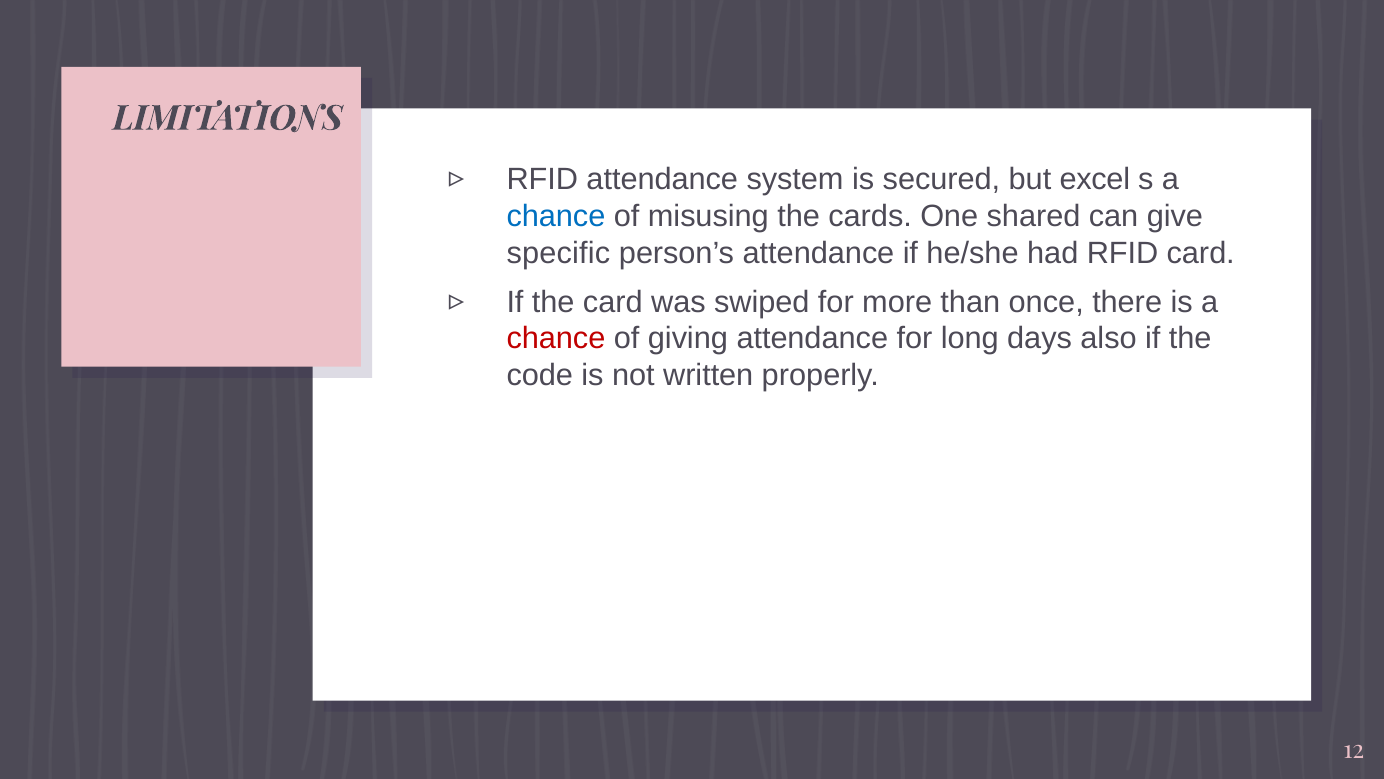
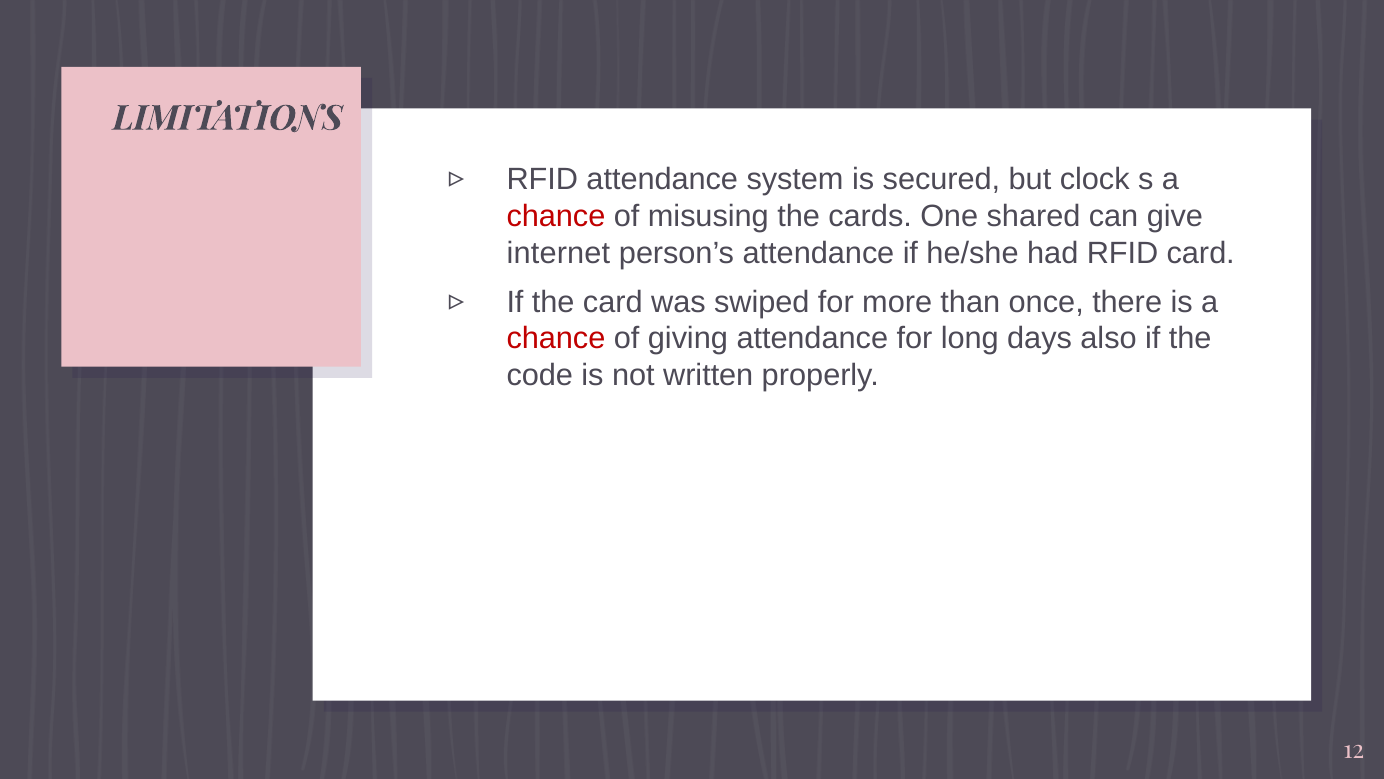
excel: excel -> clock
chance at (556, 216) colour: blue -> red
specific: specific -> internet
